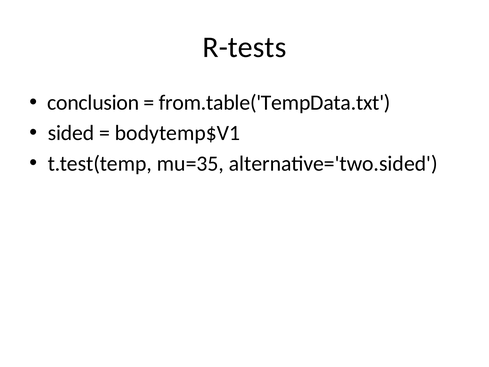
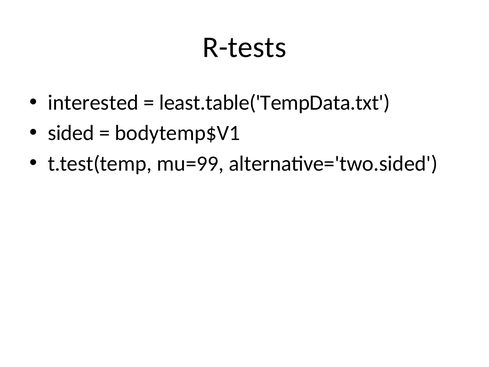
conclusion: conclusion -> interested
from.table('TempData.txt: from.table('TempData.txt -> least.table('TempData.txt
mu=35: mu=35 -> mu=99
